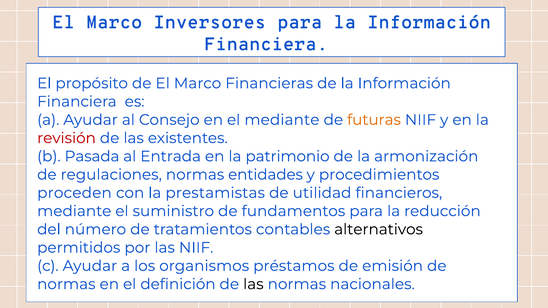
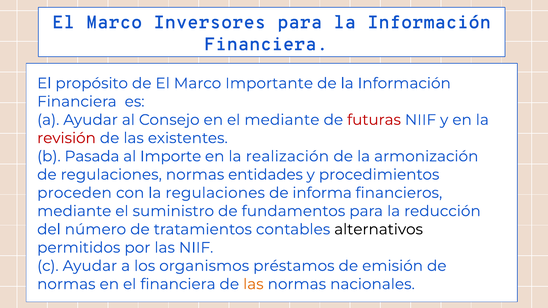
Financieras: Financieras -> Importante
futuras colour: orange -> red
Entrada: Entrada -> Importe
patrimonio: patrimonio -> realización
la prestamistas: prestamistas -> regulaciones
utilidad: utilidad -> informa
el definición: definición -> financiera
las at (253, 284) colour: black -> orange
